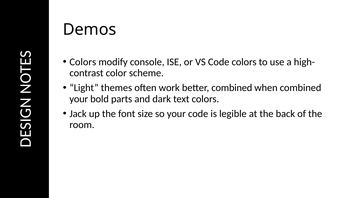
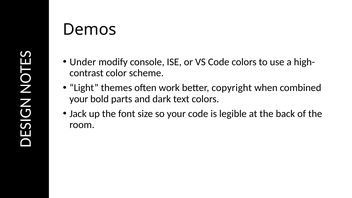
Colors at (83, 62): Colors -> Under
better combined: combined -> copyright
